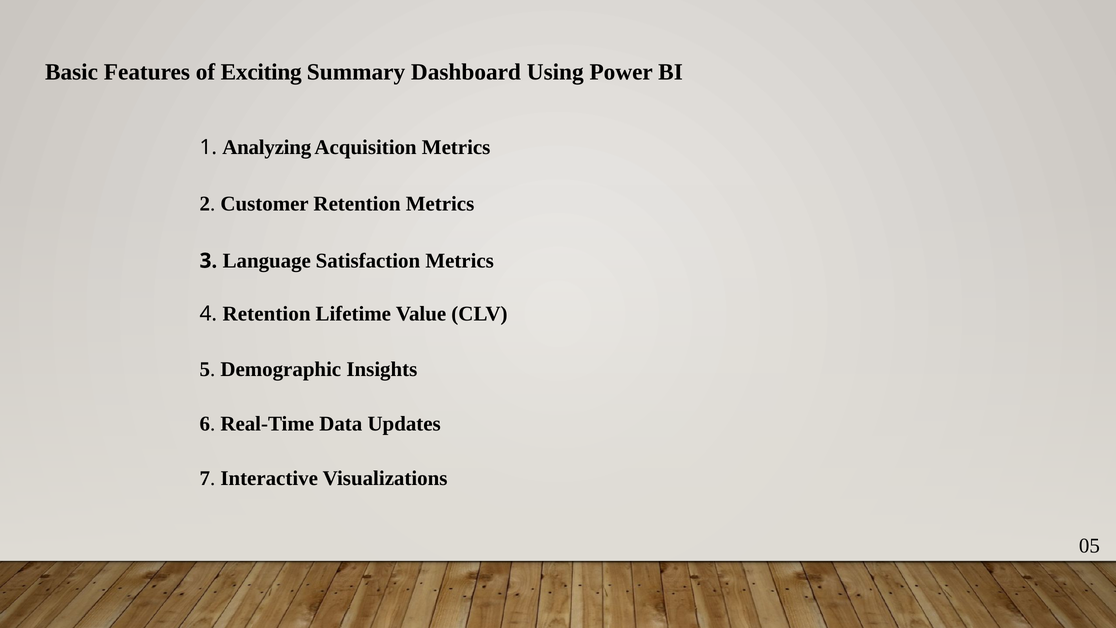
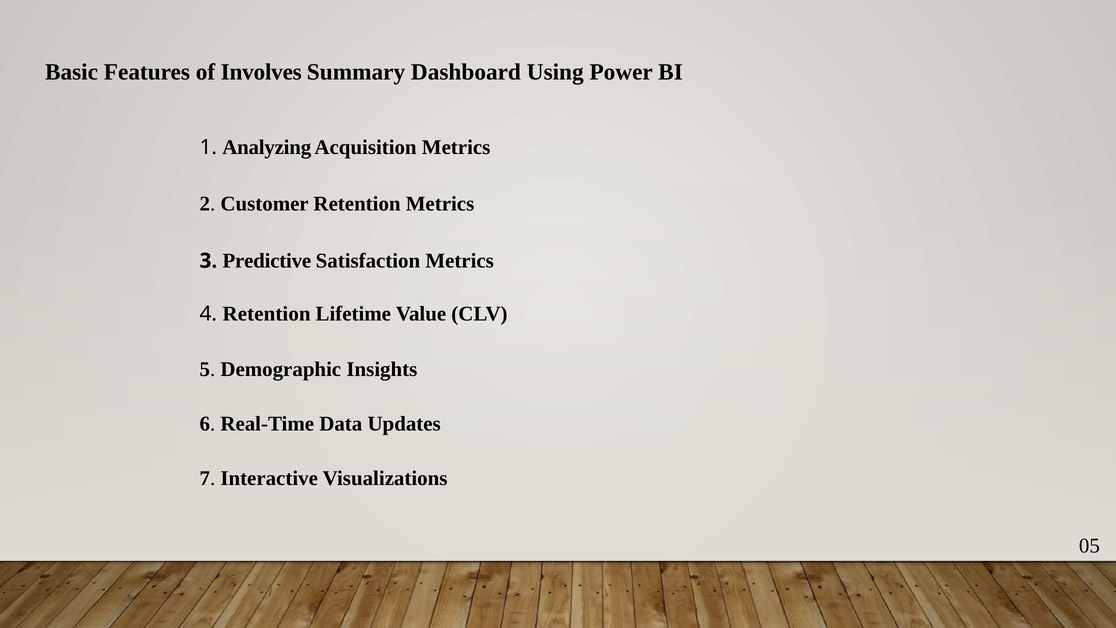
Exciting: Exciting -> Involves
Language: Language -> Predictive
